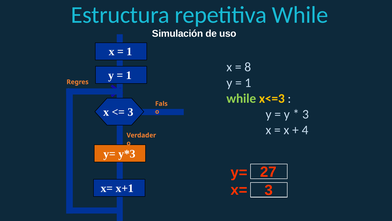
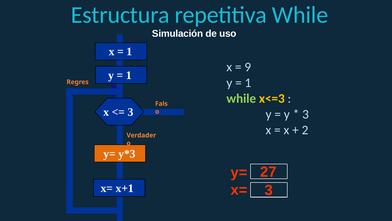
8: 8 -> 9
4: 4 -> 2
